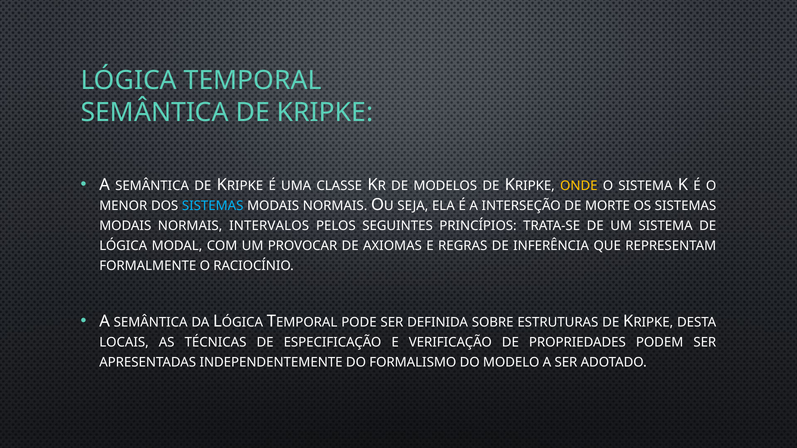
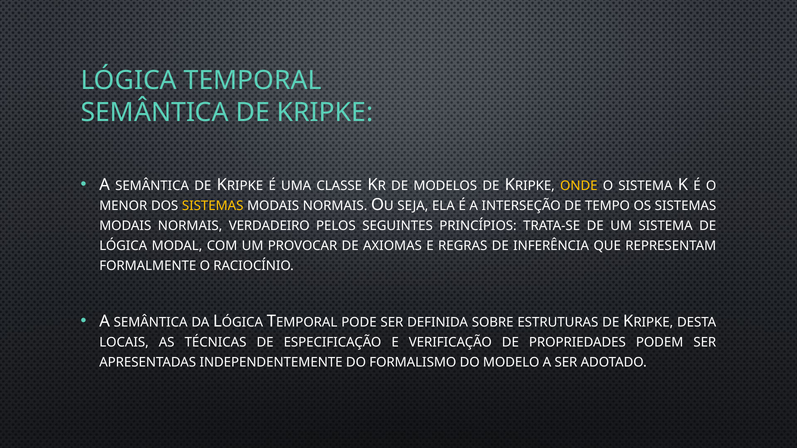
SISTEMAS at (213, 206) colour: light blue -> yellow
MORTE: MORTE -> TEMPO
INTERVALOS: INTERVALOS -> VERDADEIRO
